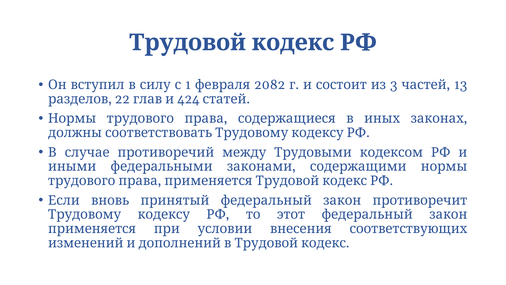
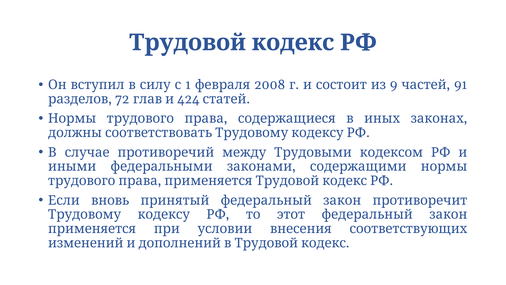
2082: 2082 -> 2008
3: 3 -> 9
13: 13 -> 91
22: 22 -> 72
